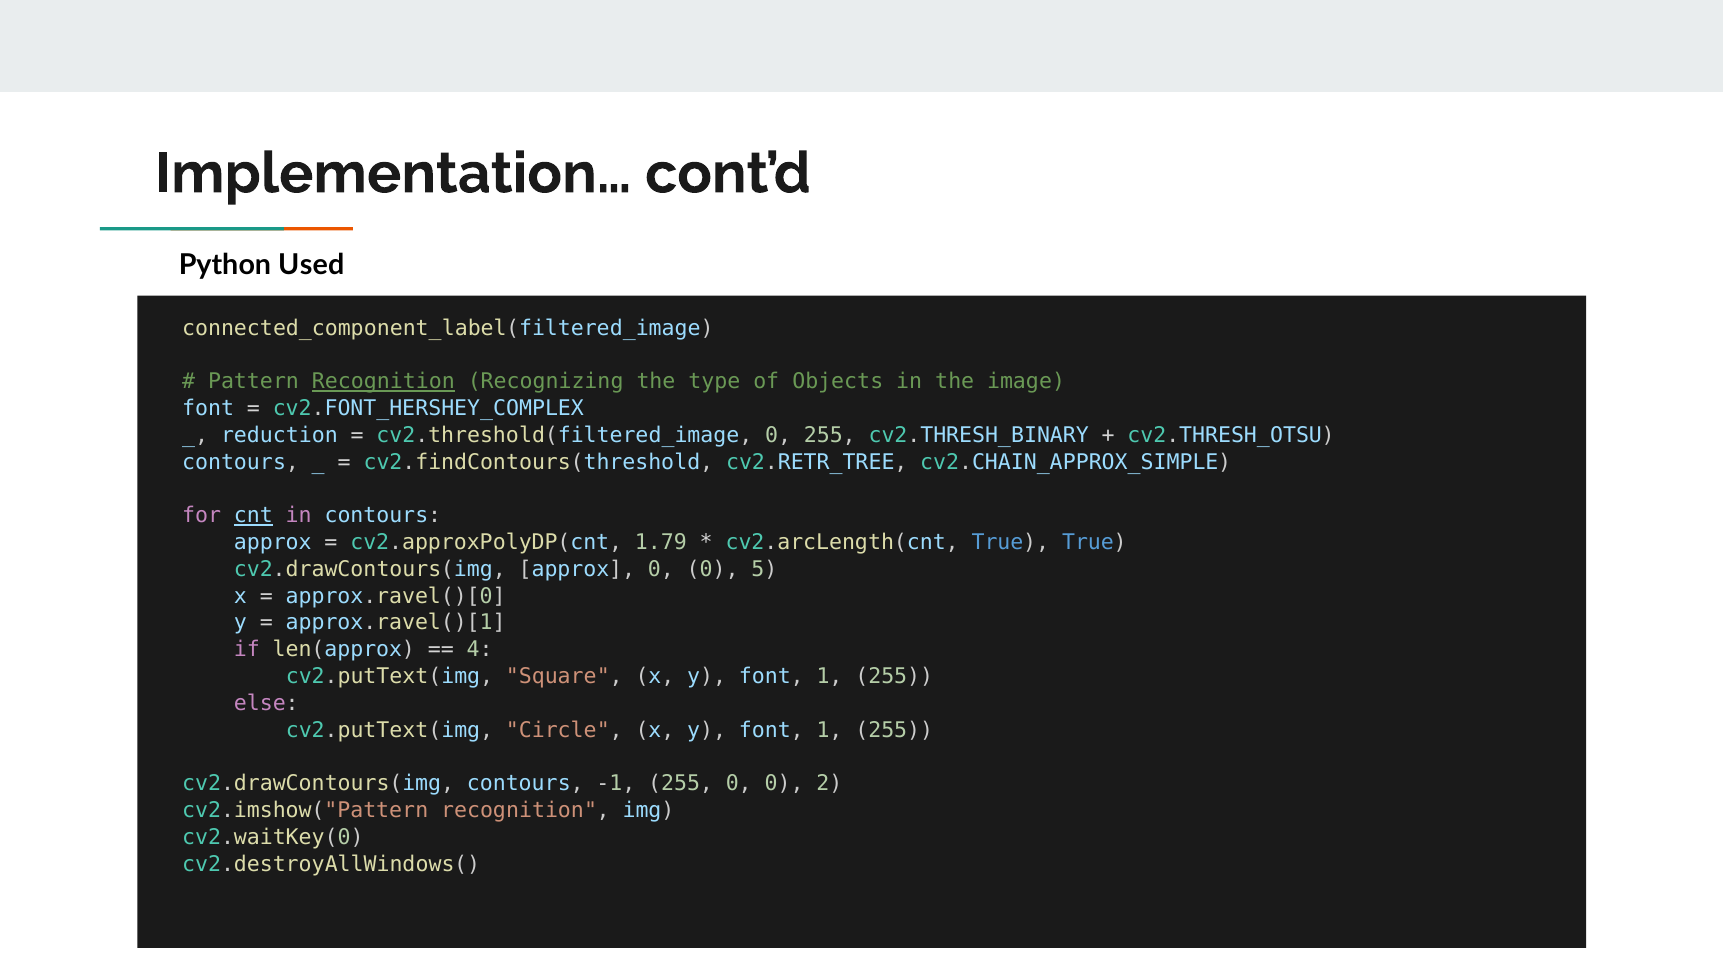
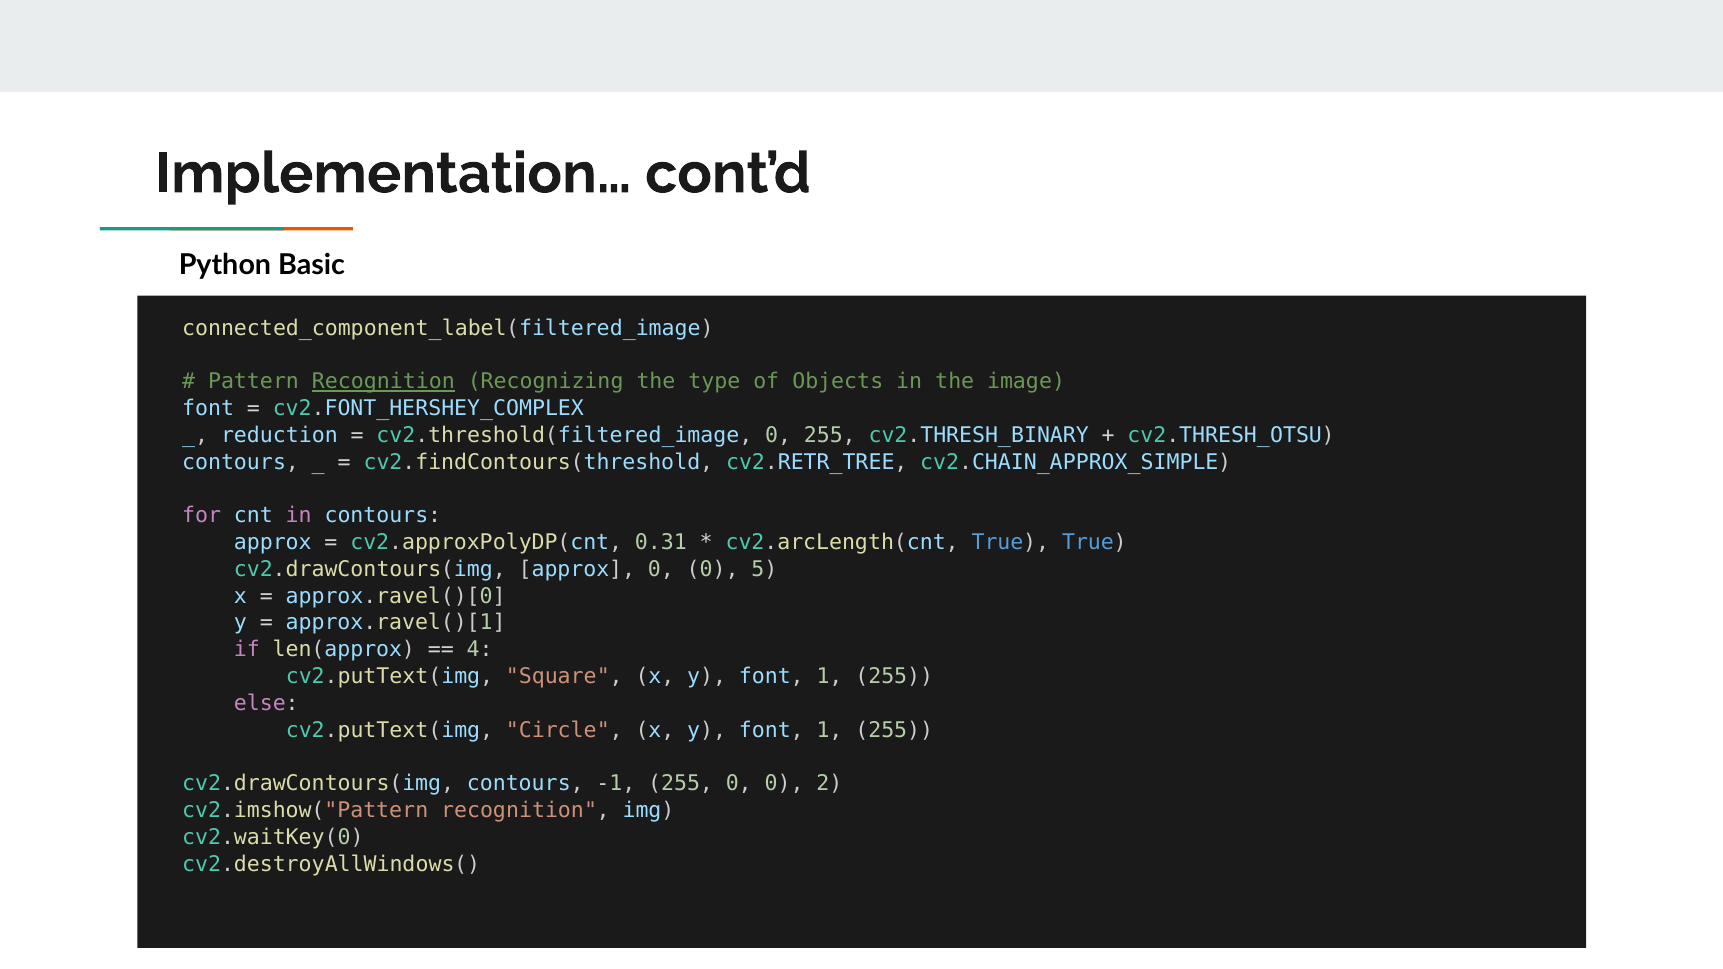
Used: Used -> Basic
cnt underline: present -> none
1.79: 1.79 -> 0.31
